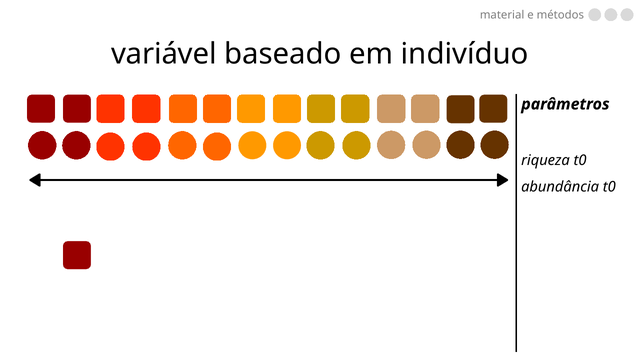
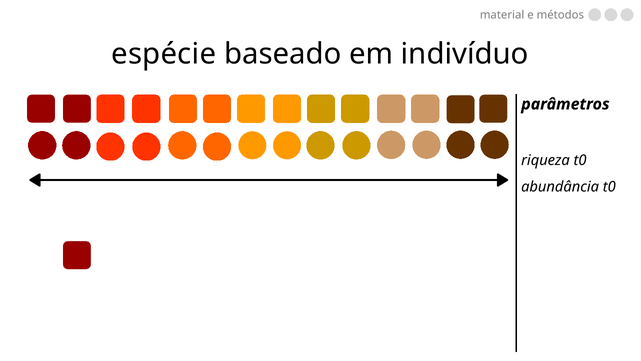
variável: variável -> espécie
